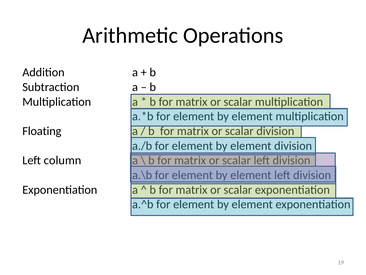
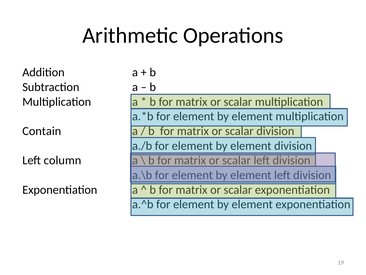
Floating: Floating -> Contain
